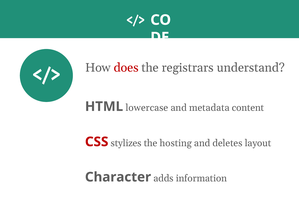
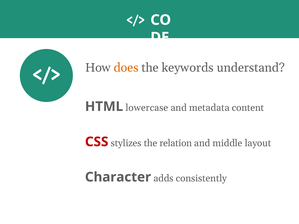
does colour: red -> orange
registrars: registrars -> keywords
hosting: hosting -> relation
deletes: deletes -> middle
information: information -> consistently
